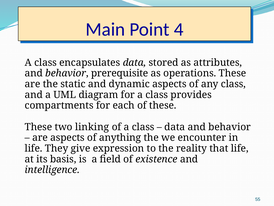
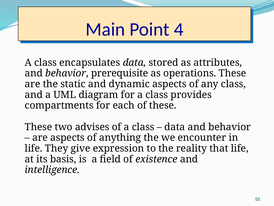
linking: linking -> advises
